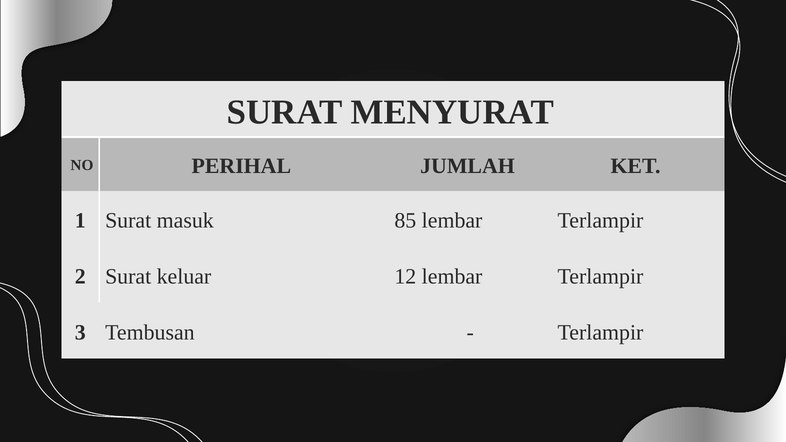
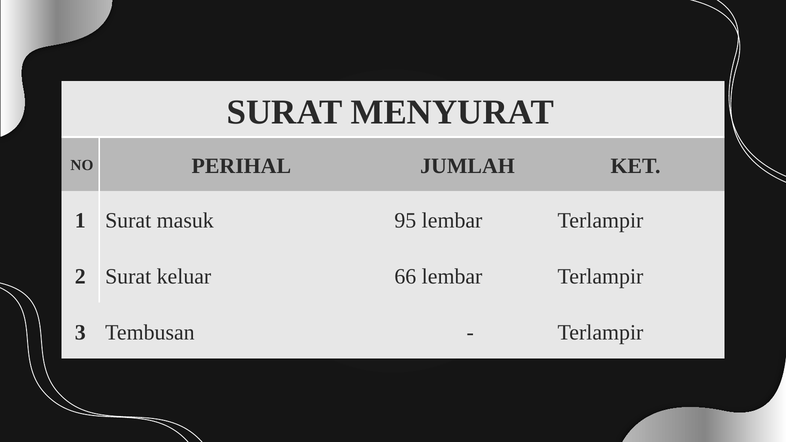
85: 85 -> 95
12: 12 -> 66
